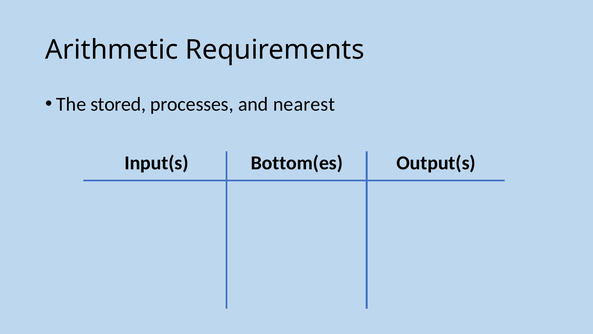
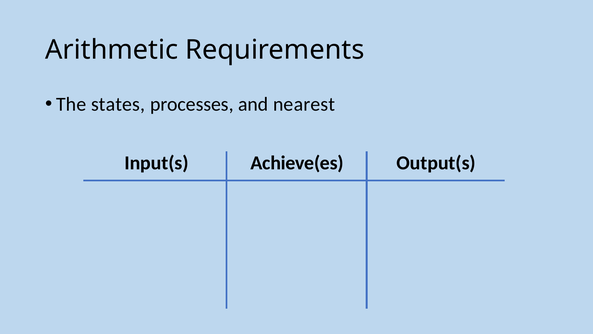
stored: stored -> states
Bottom(es: Bottom(es -> Achieve(es
